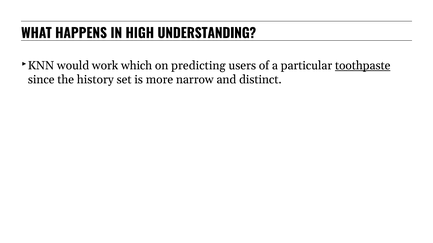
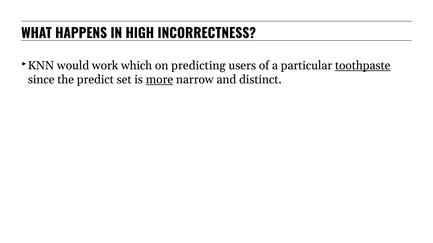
UNDERSTANDING: UNDERSTANDING -> INCORRECTNESS
history: history -> predict
more underline: none -> present
